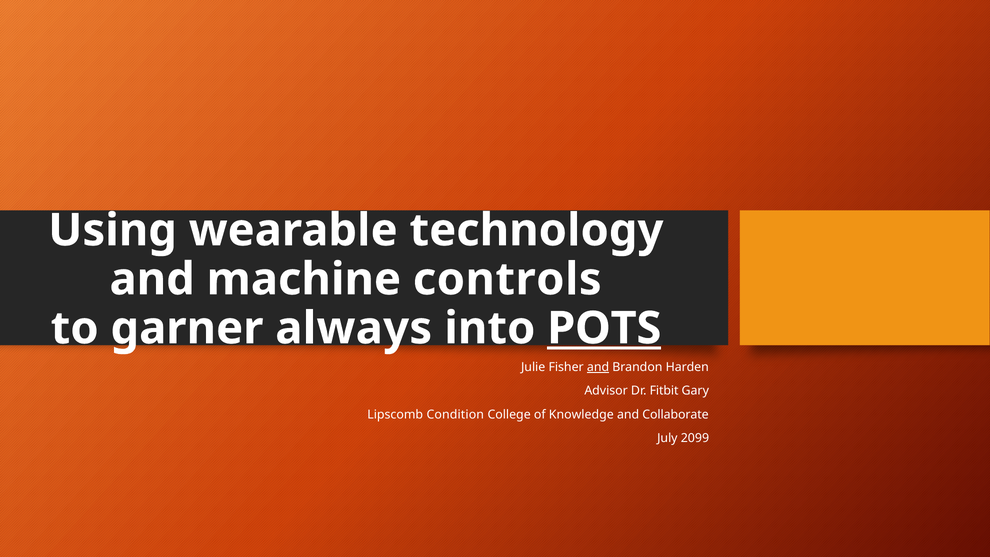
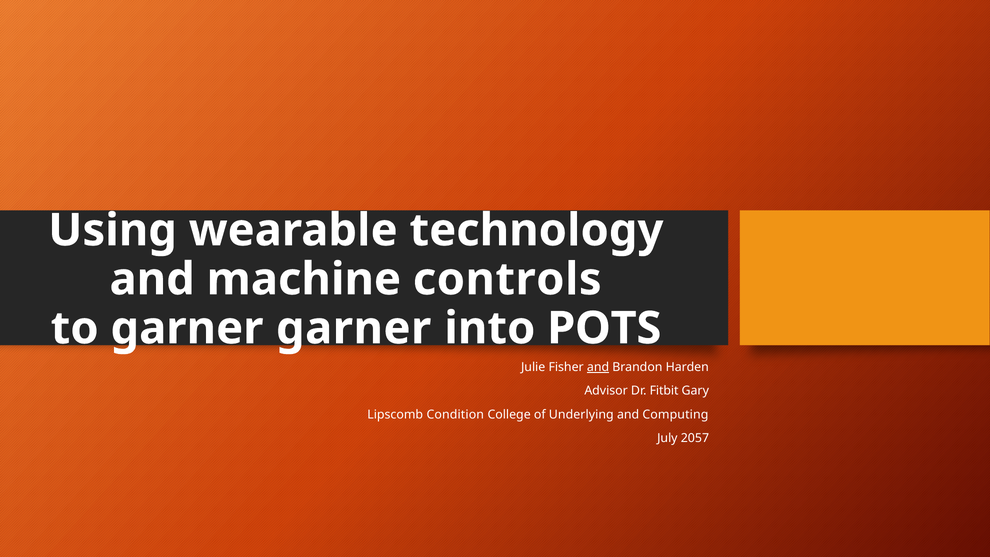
garner always: always -> garner
POTS underline: present -> none
Knowledge: Knowledge -> Underlying
Collaborate: Collaborate -> Computing
2099: 2099 -> 2057
